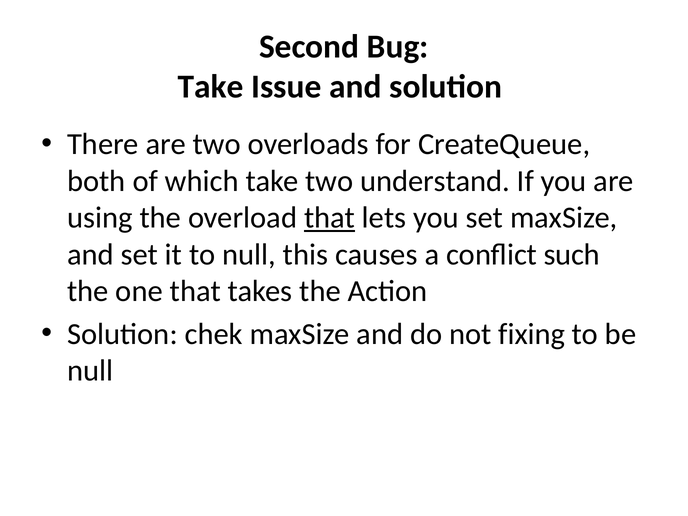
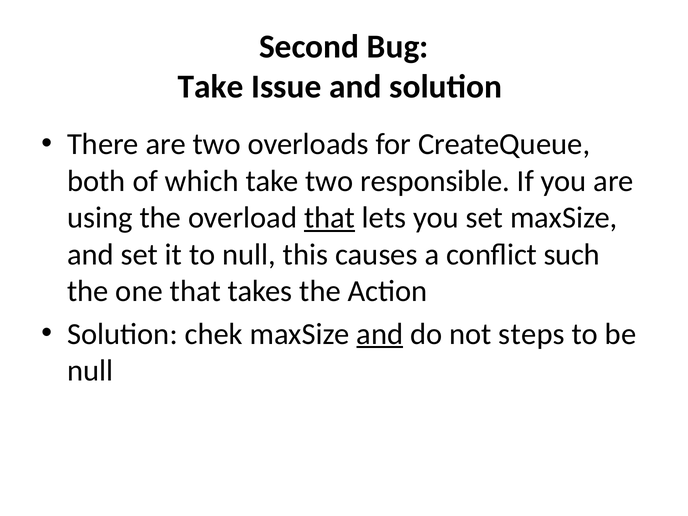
understand: understand -> responsible
and at (380, 334) underline: none -> present
fixing: fixing -> steps
